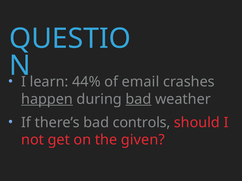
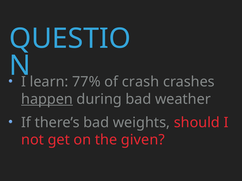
44%: 44% -> 77%
email: email -> crash
bad at (138, 99) underline: present -> none
controls: controls -> weights
